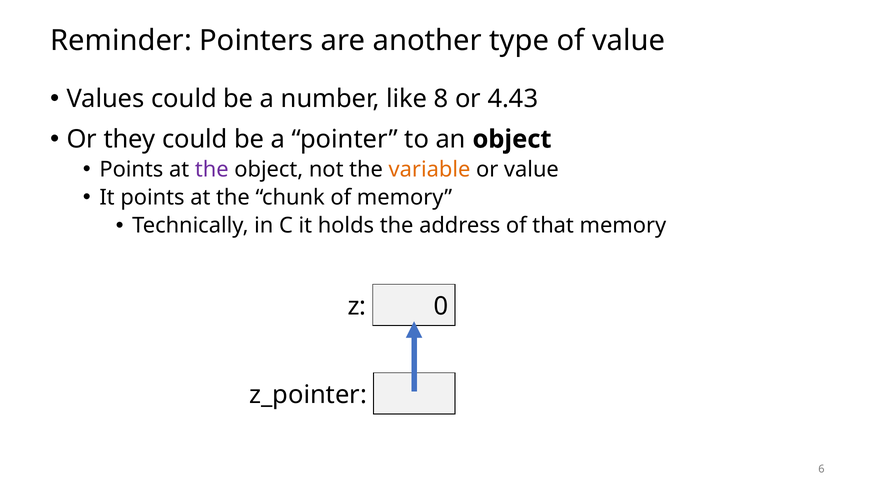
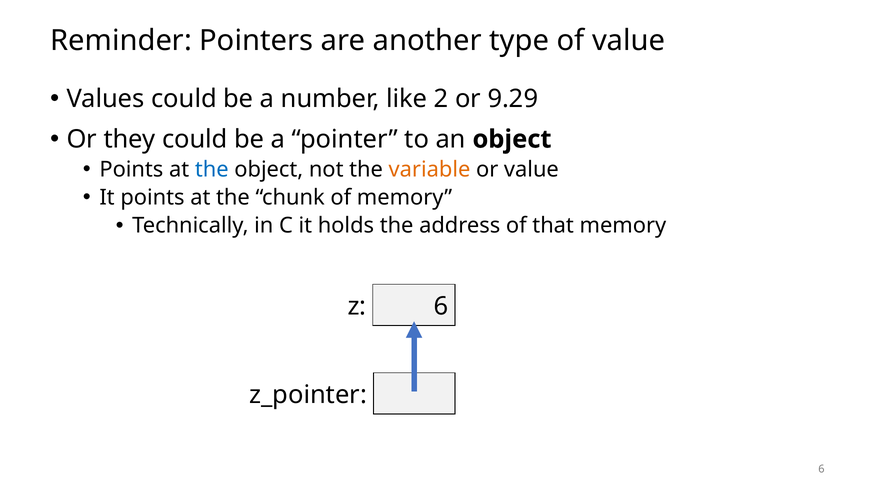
8: 8 -> 2
4.43: 4.43 -> 9.29
the at (212, 169) colour: purple -> blue
z 0: 0 -> 6
